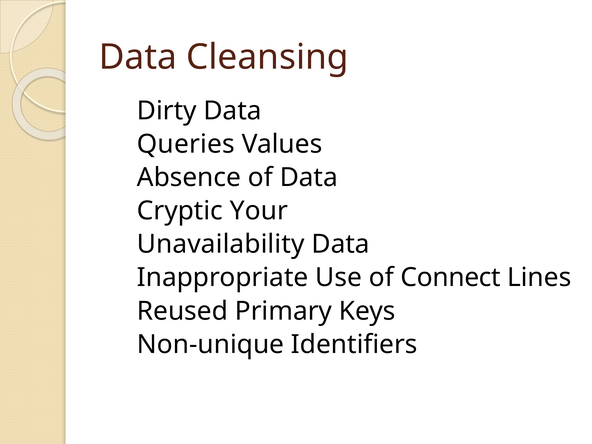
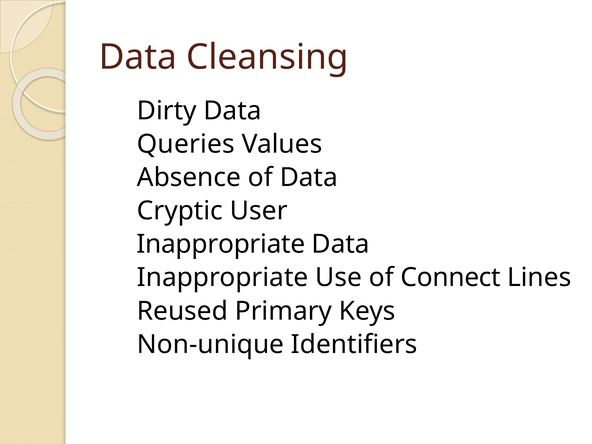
Your: Your -> User
Unavailability at (221, 244): Unavailability -> Inappropriate
